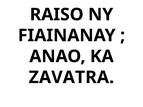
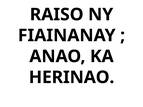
ZAVATRA: ZAVATRA -> HERINAO
